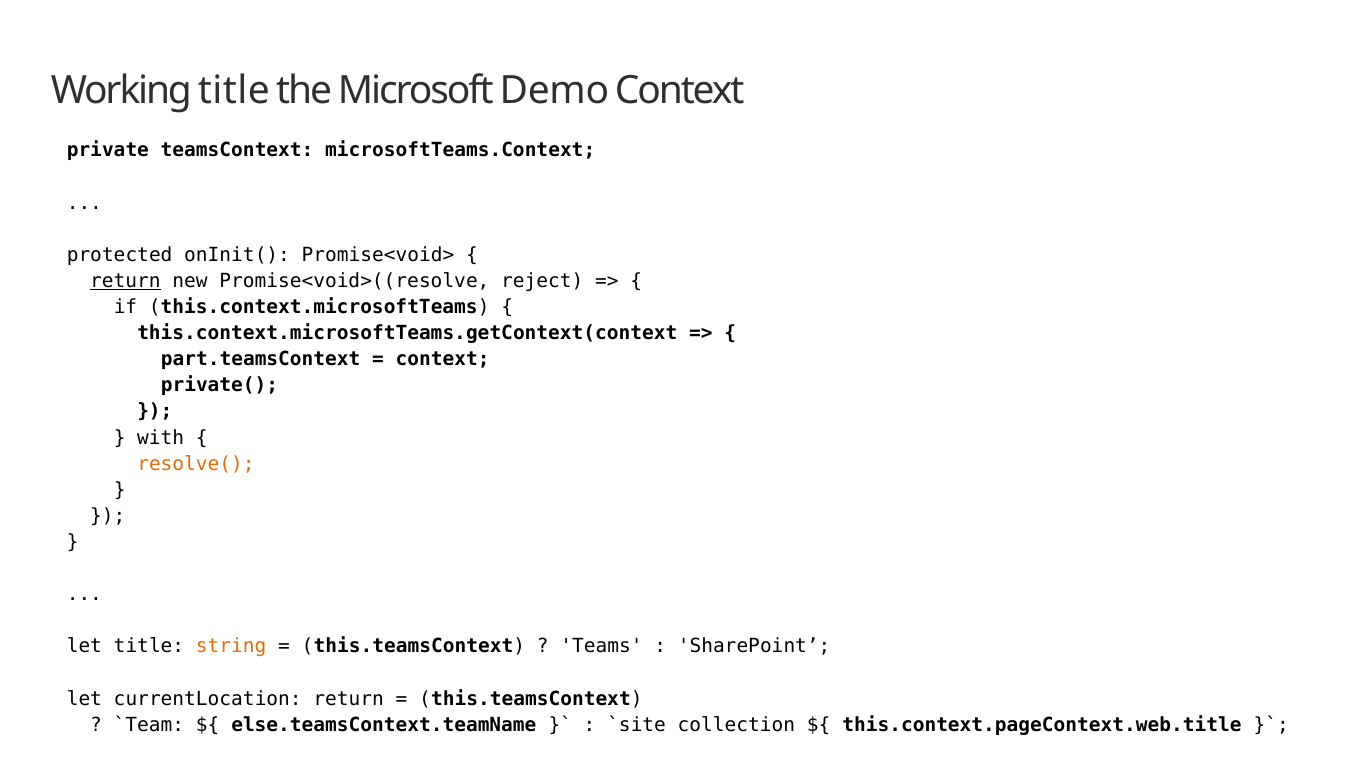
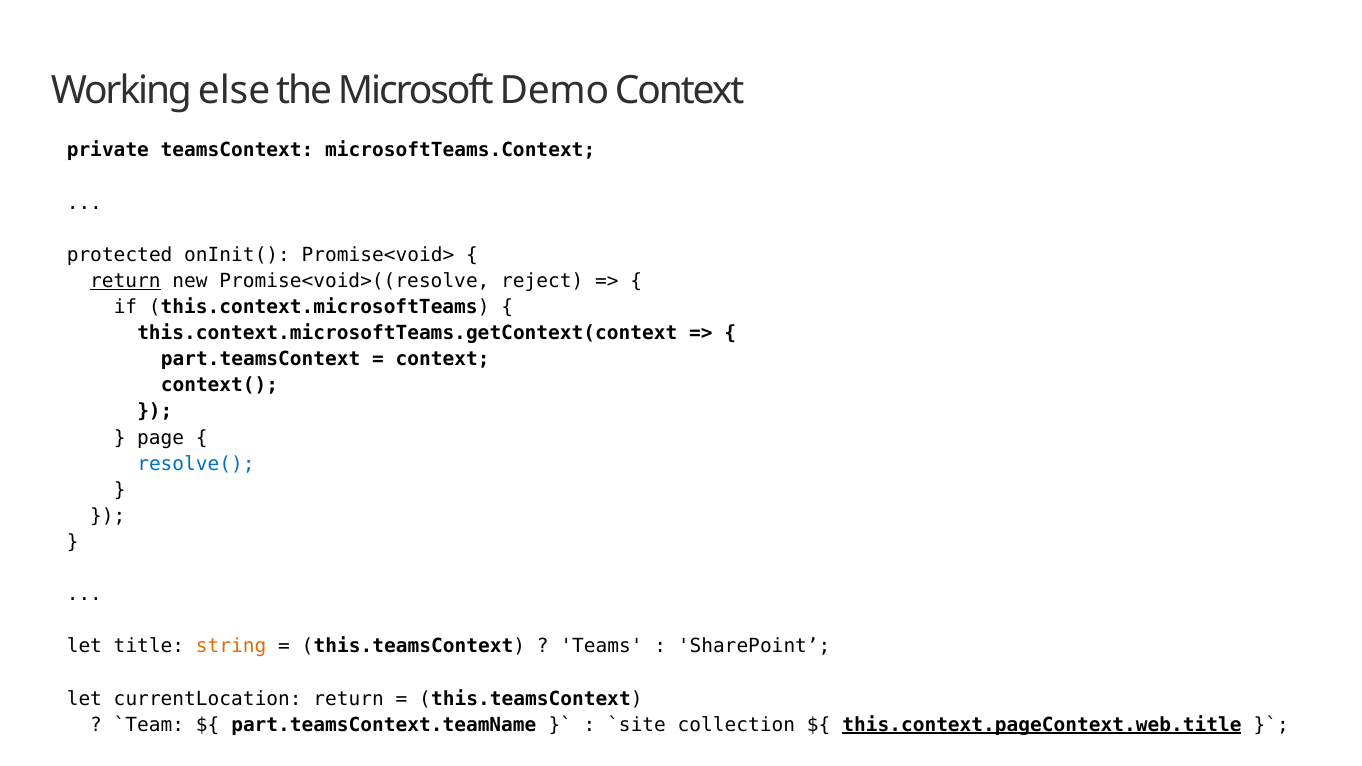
Working title: title -> else
private(: private( -> context(
with: with -> page
resolve( colour: orange -> blue
else.teamsContext.teamName: else.teamsContext.teamName -> part.teamsContext.teamName
this.context.pageContext.web.title underline: none -> present
